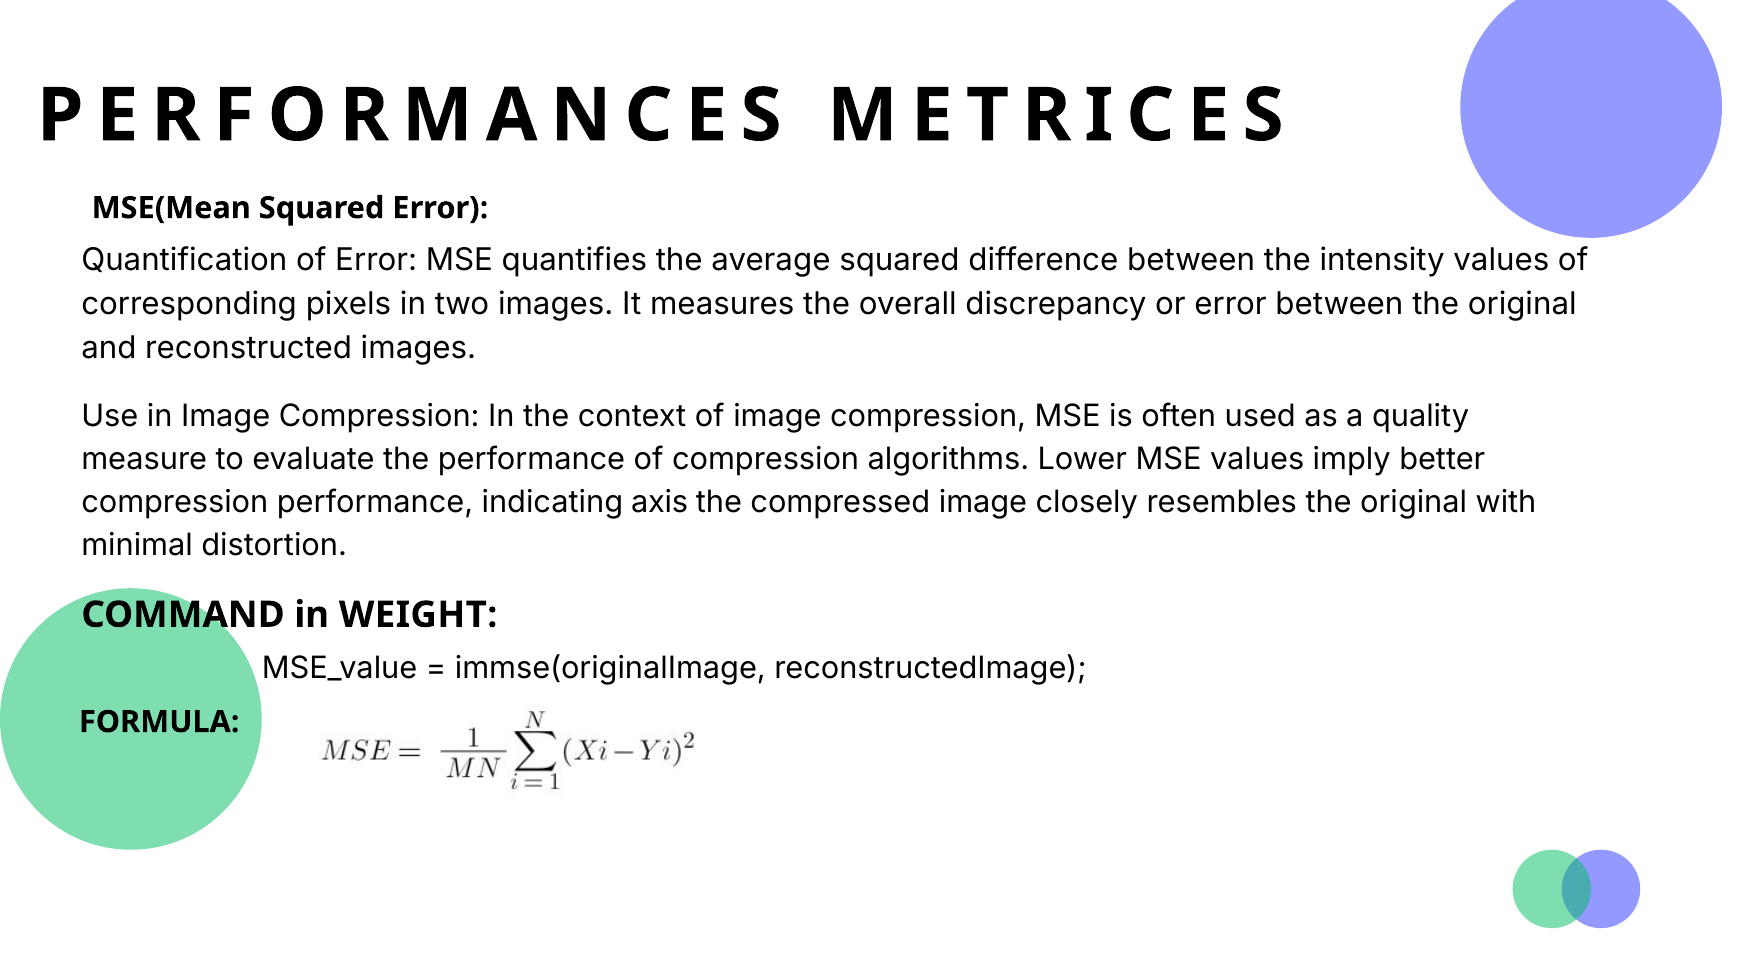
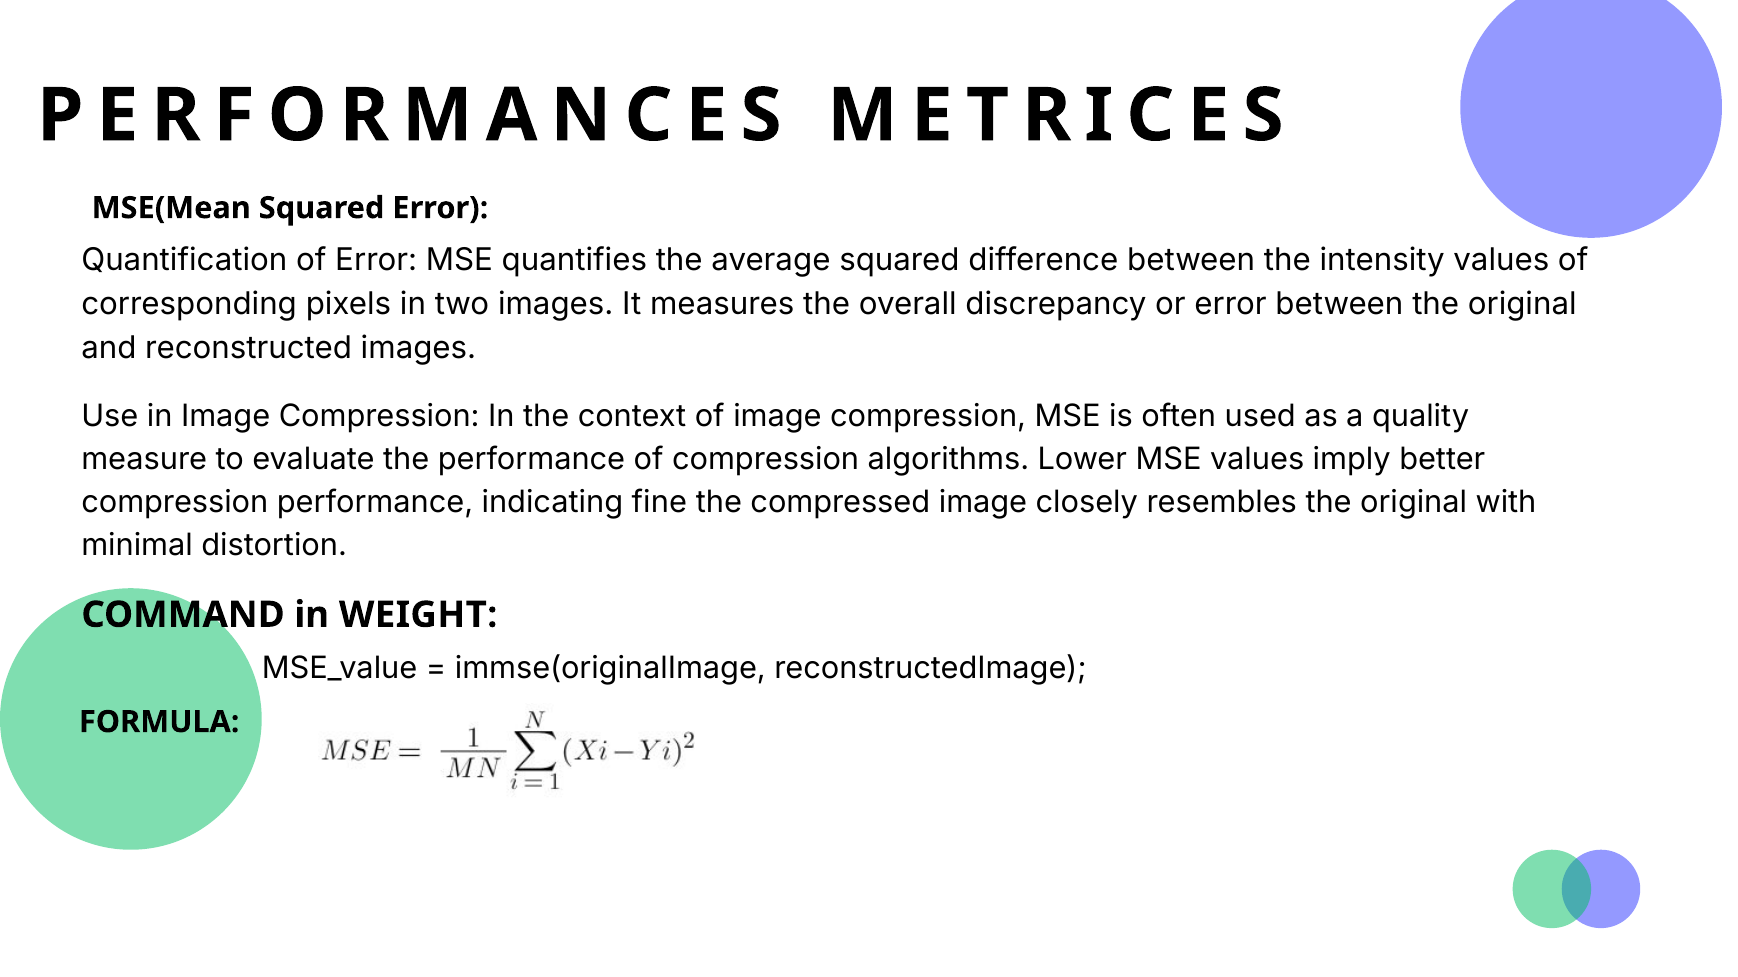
axis: axis -> fine
